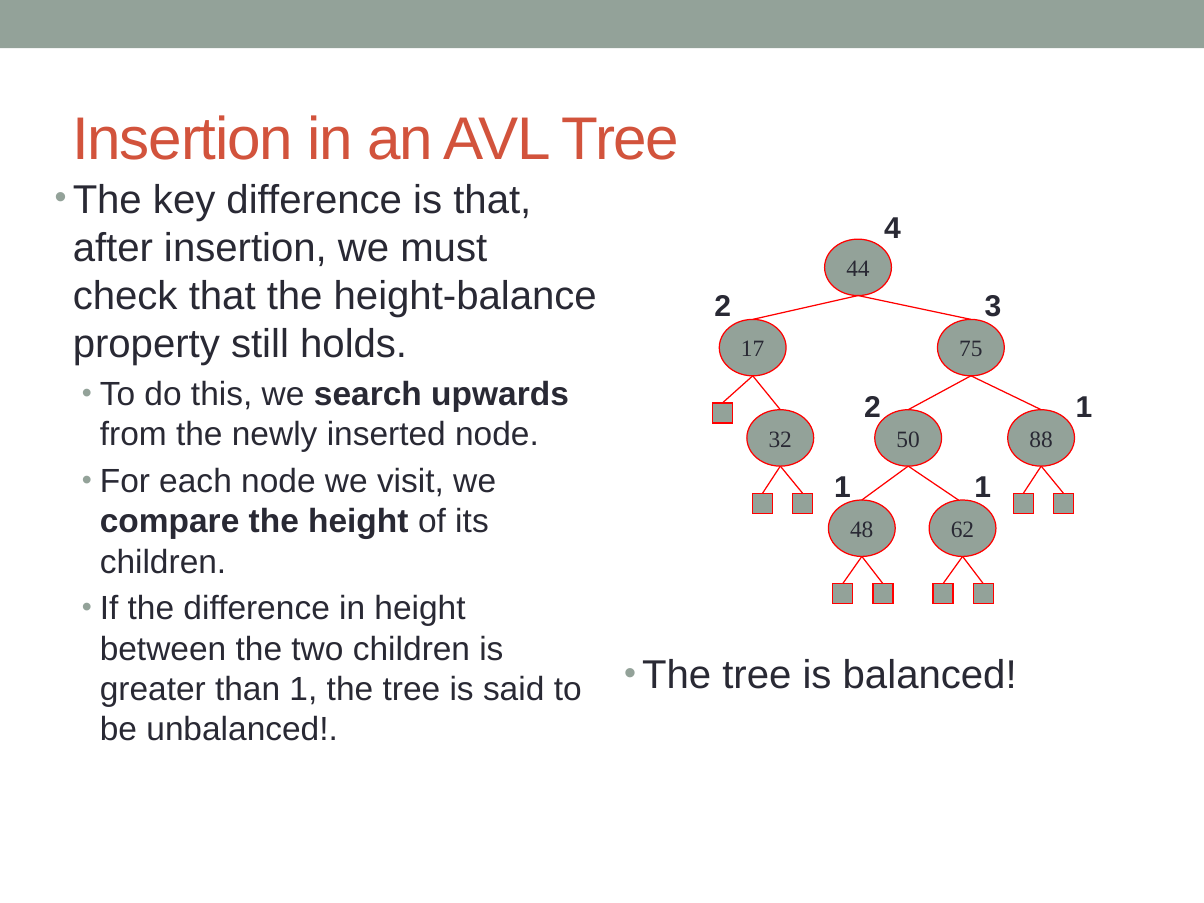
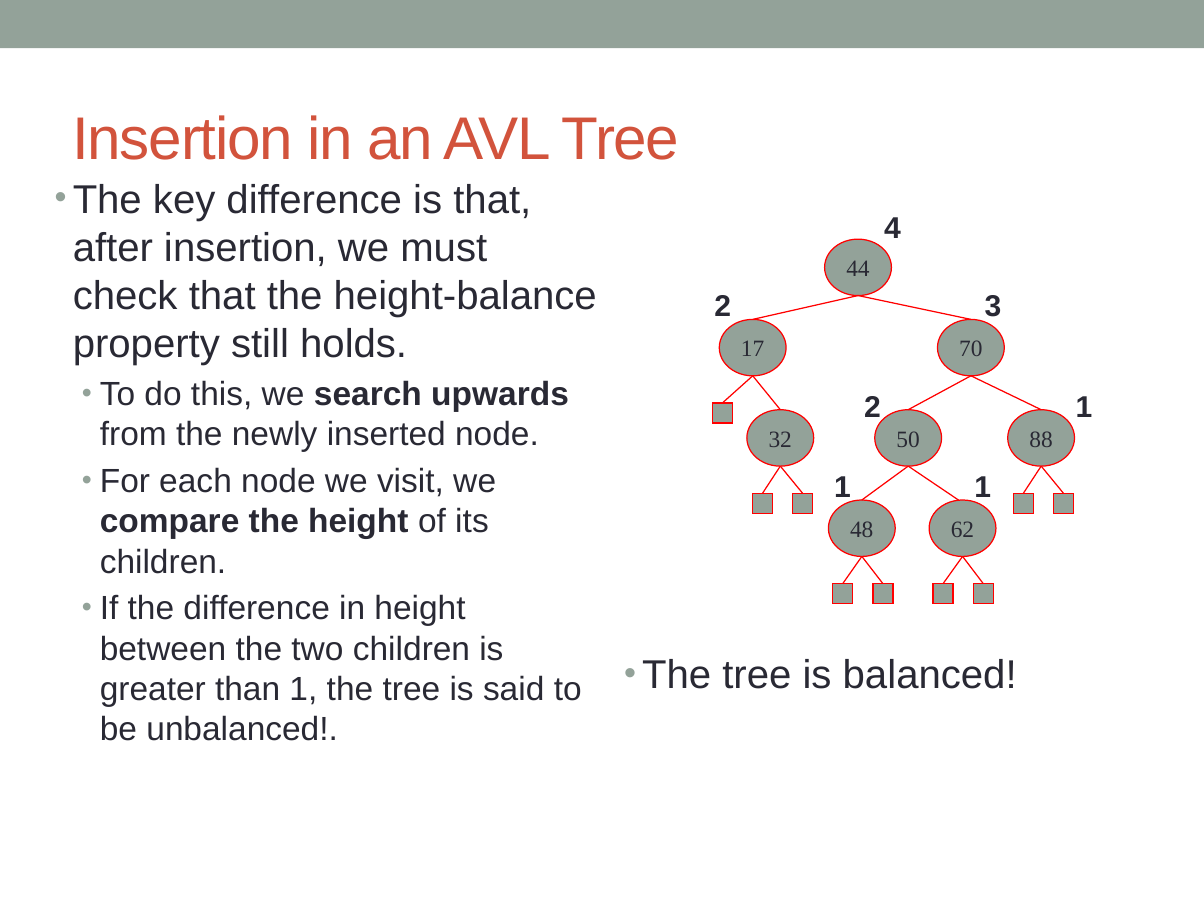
75: 75 -> 70
